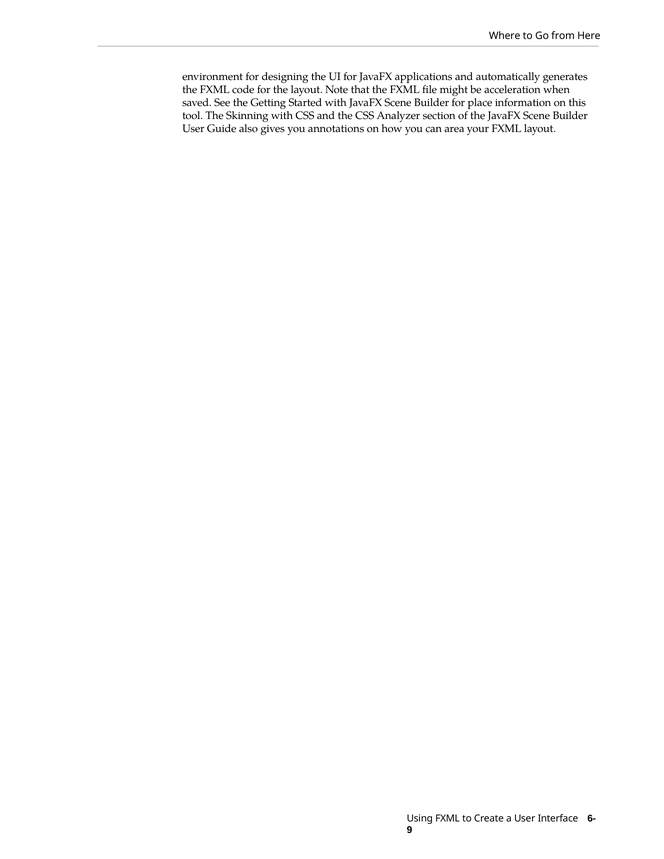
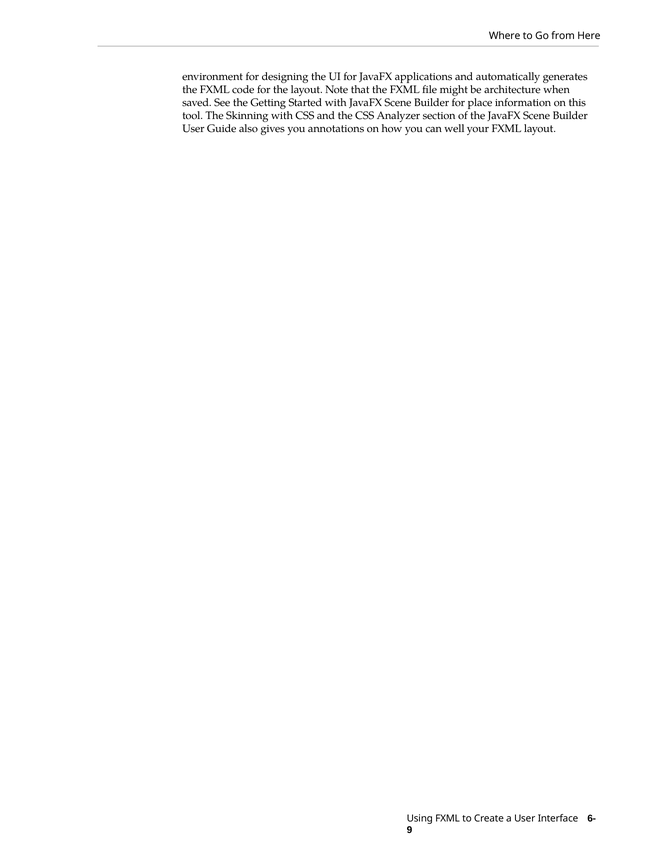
acceleration: acceleration -> architecture
area: area -> well
